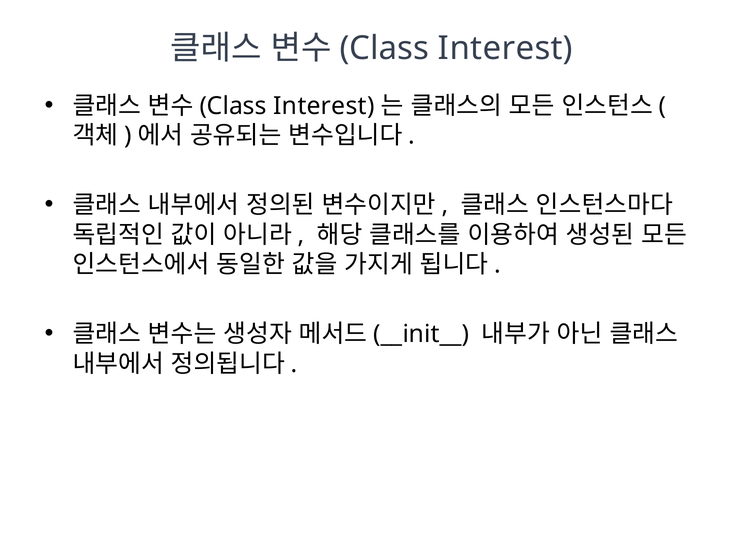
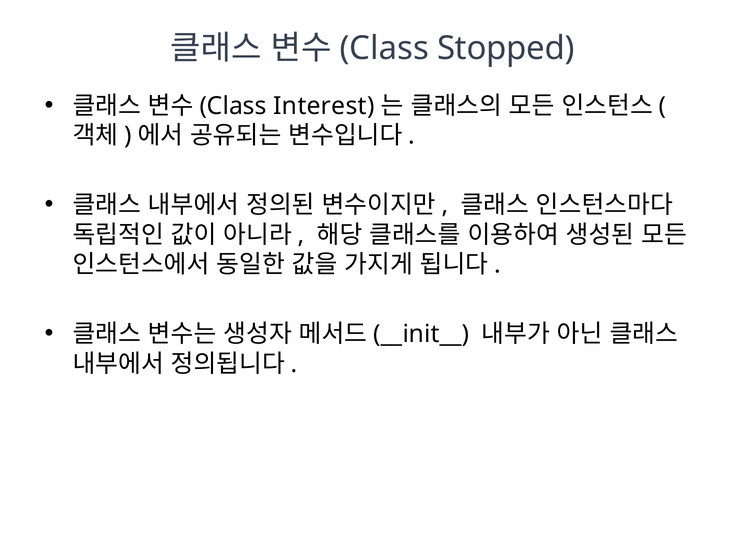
Interest at (505, 48): Interest -> Stopped
